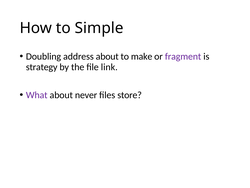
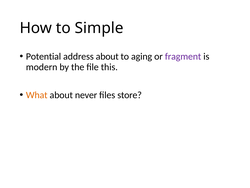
Doubling: Doubling -> Potential
make: make -> aging
strategy: strategy -> modern
link: link -> this
What colour: purple -> orange
